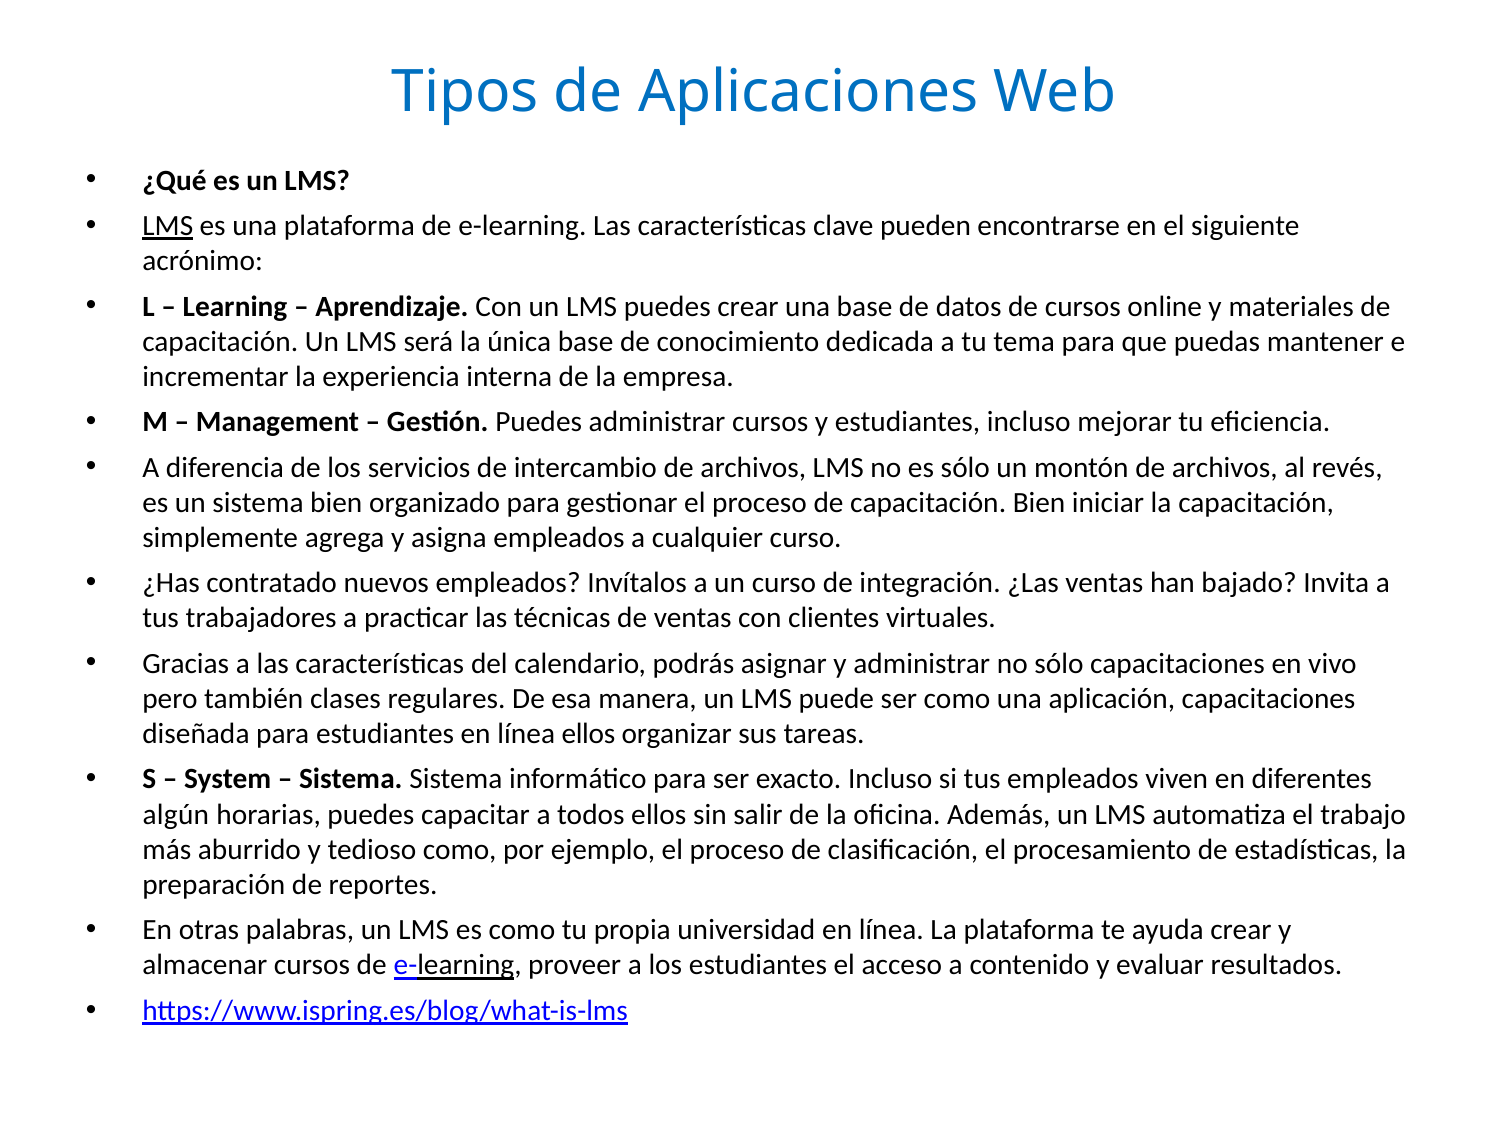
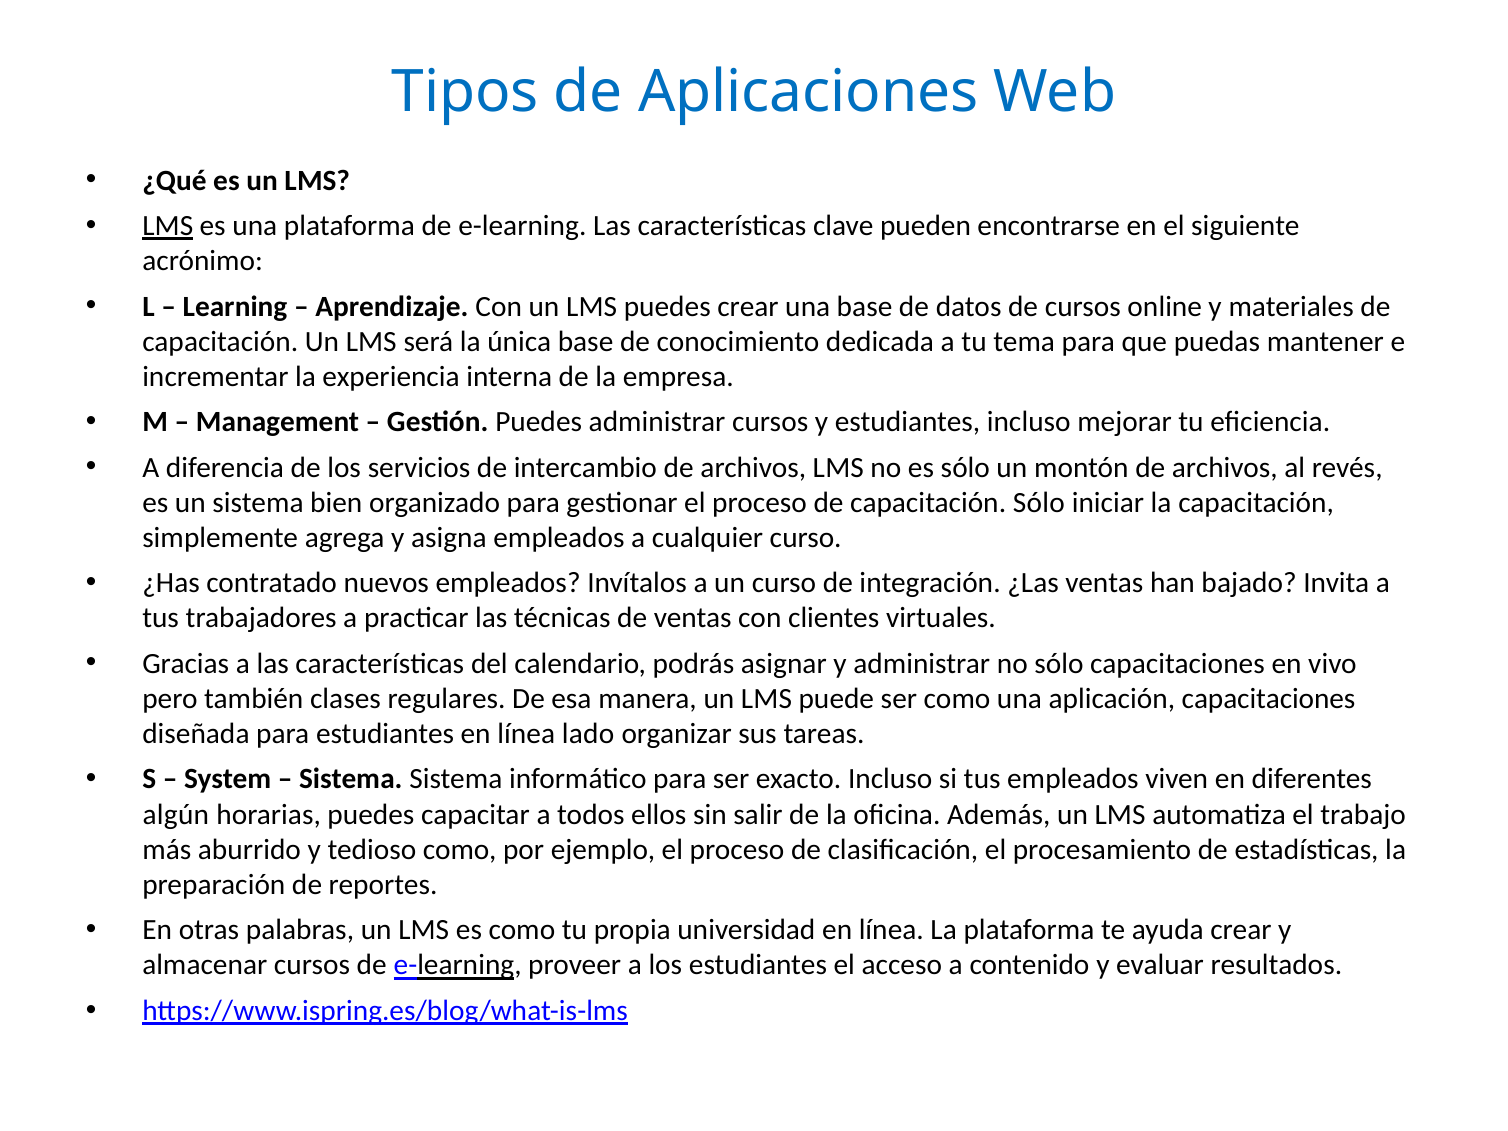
capacitación Bien: Bien -> Sólo
línea ellos: ellos -> lado
